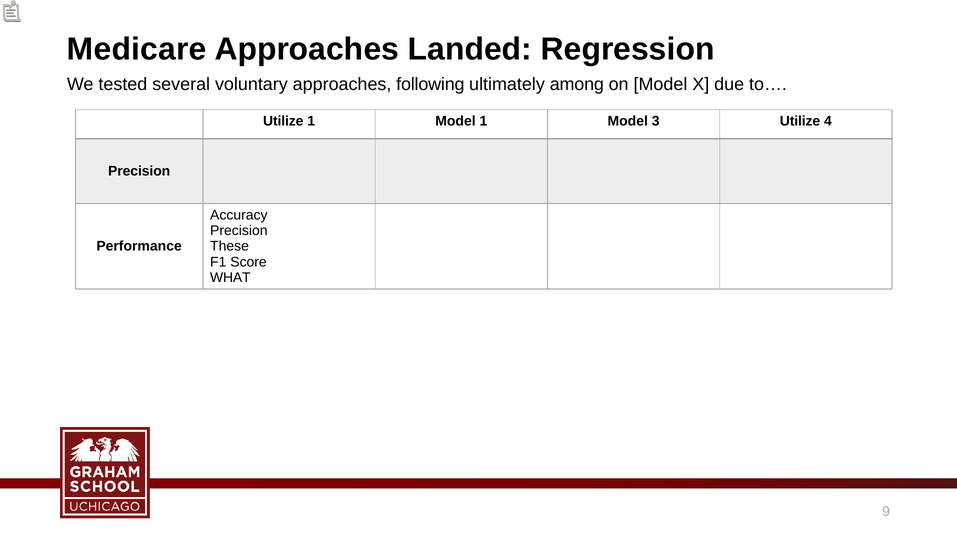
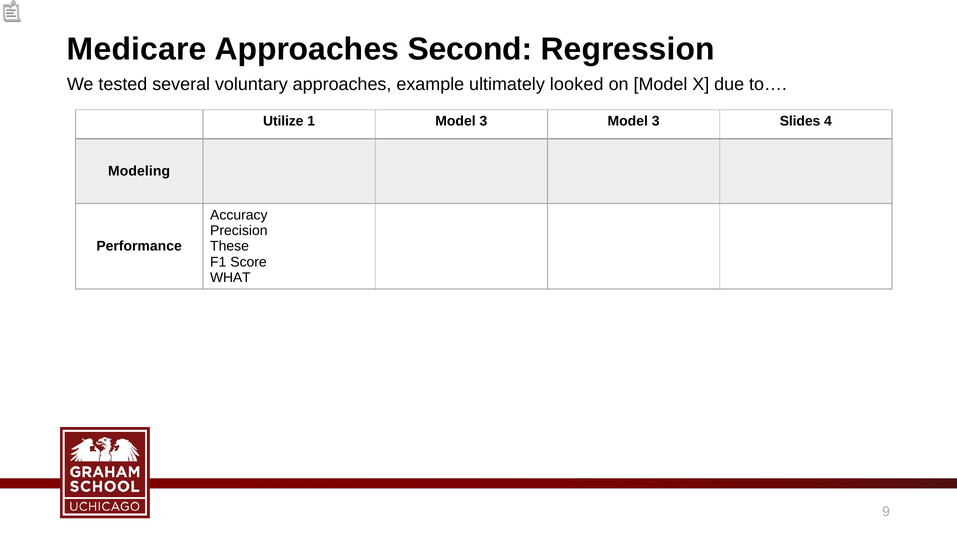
Landed: Landed -> Second
following: following -> example
among: among -> looked
1 Model 1: 1 -> 3
3 Utilize: Utilize -> Slides
Precision at (139, 171): Precision -> Modeling
